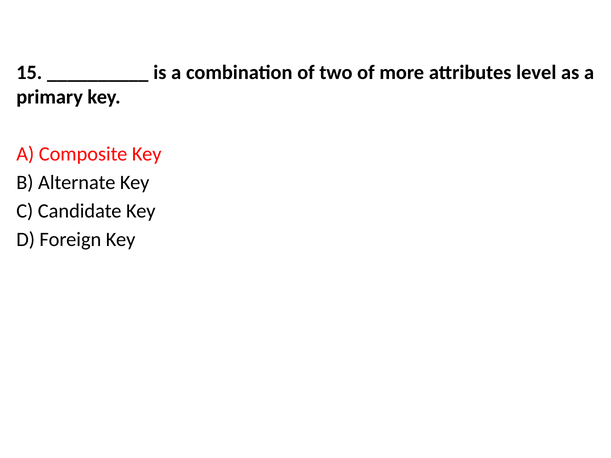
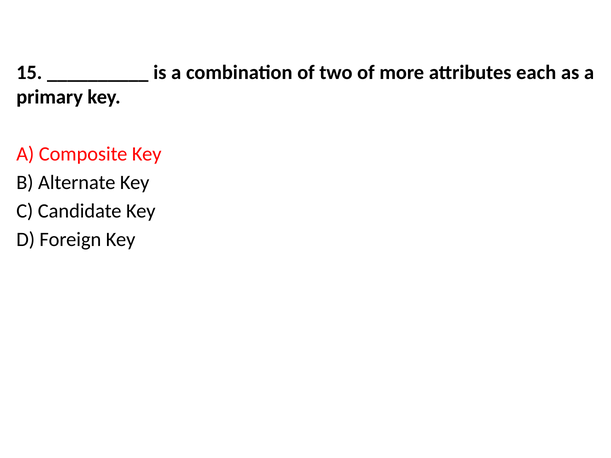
level: level -> each
